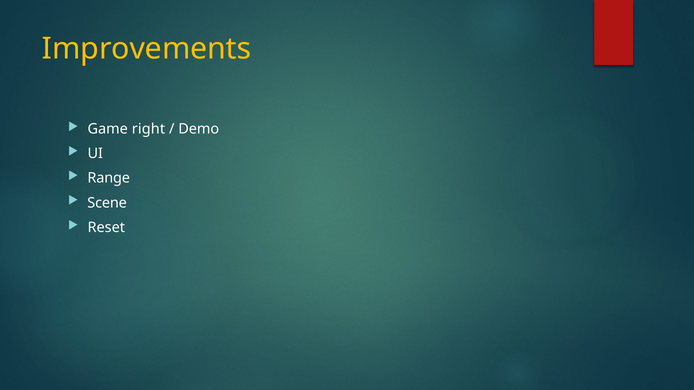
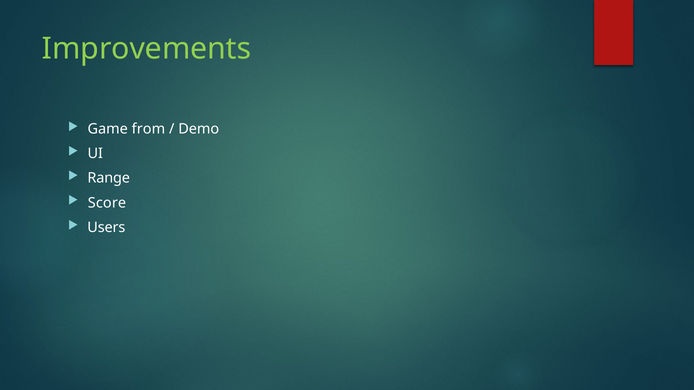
Improvements colour: yellow -> light green
right: right -> from
Scene: Scene -> Score
Reset: Reset -> Users
